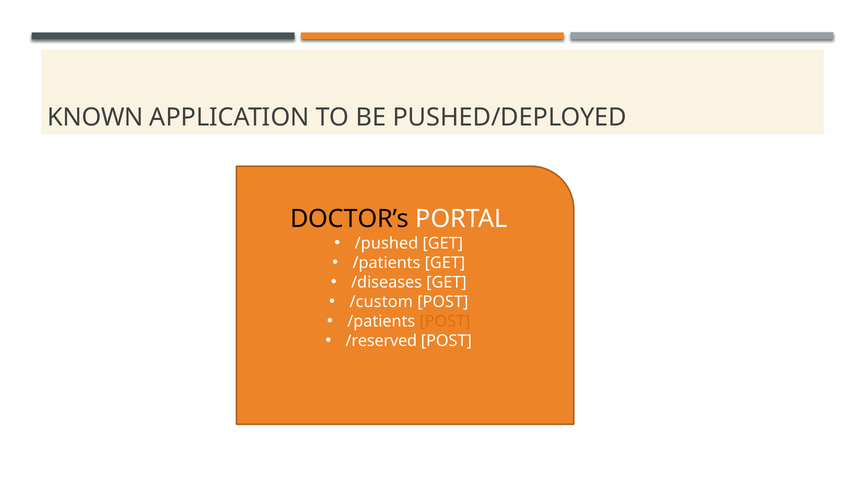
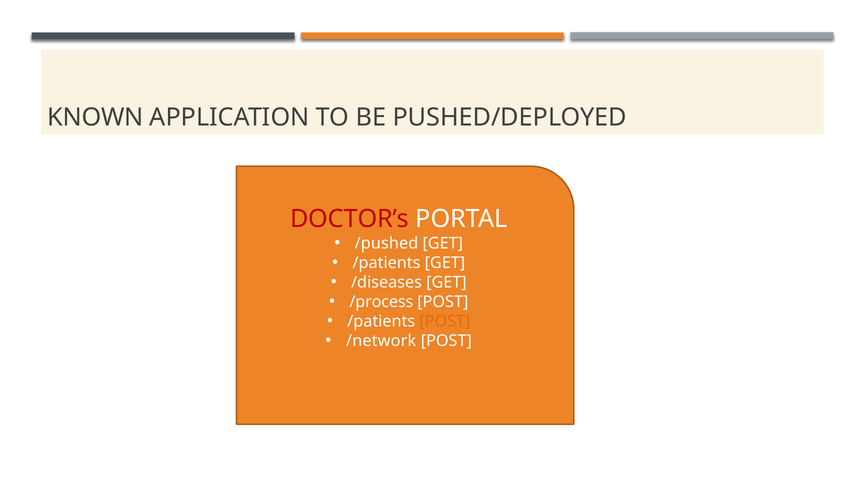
DOCTOR’s colour: black -> red
/custom: /custom -> /process
/reserved: /reserved -> /network
